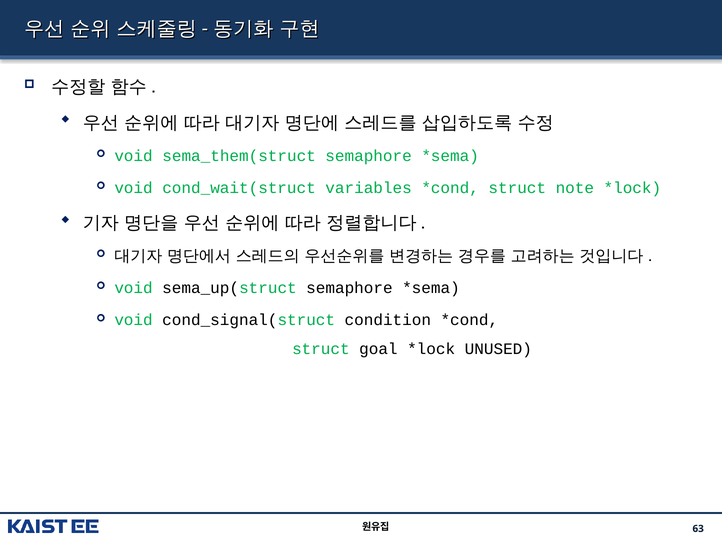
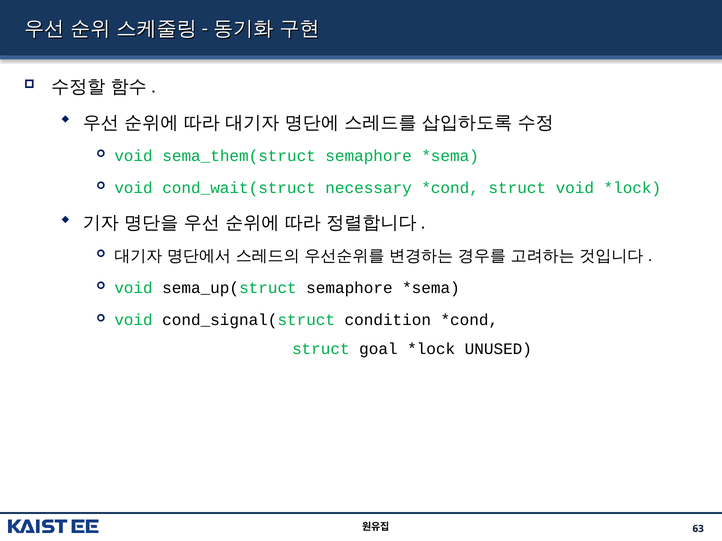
variables: variables -> necessary
struct note: note -> void
